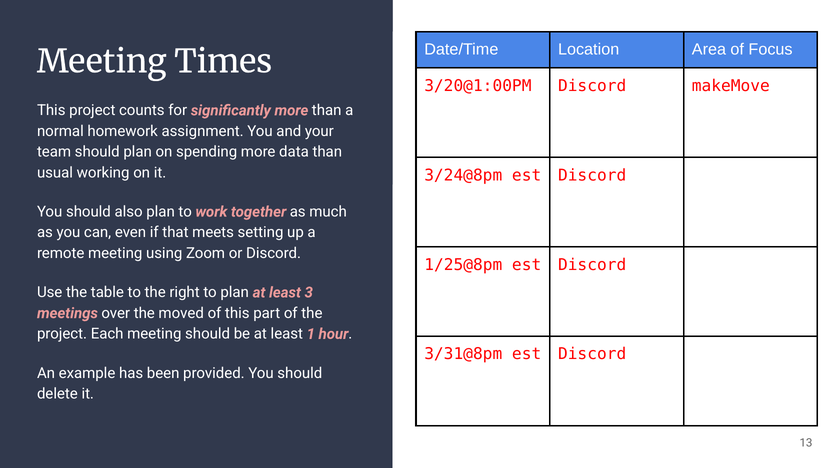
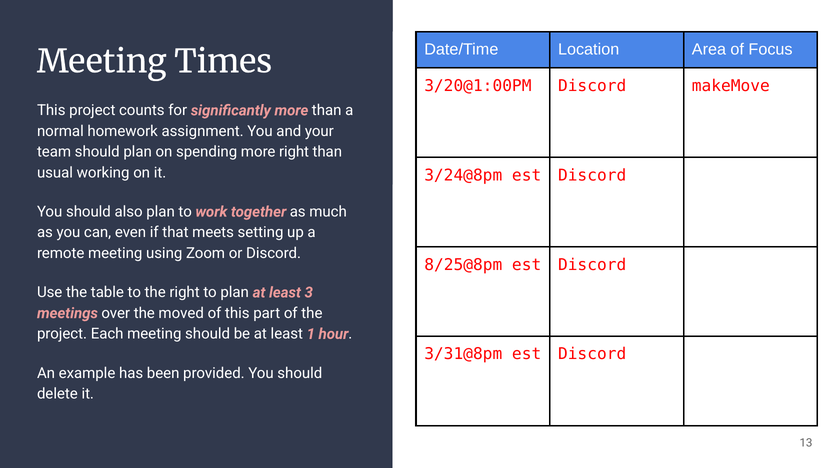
more data: data -> right
1/25@8pm: 1/25@8pm -> 8/25@8pm
